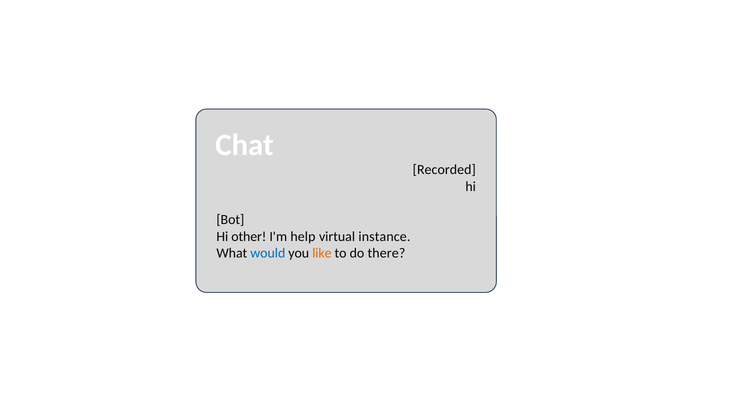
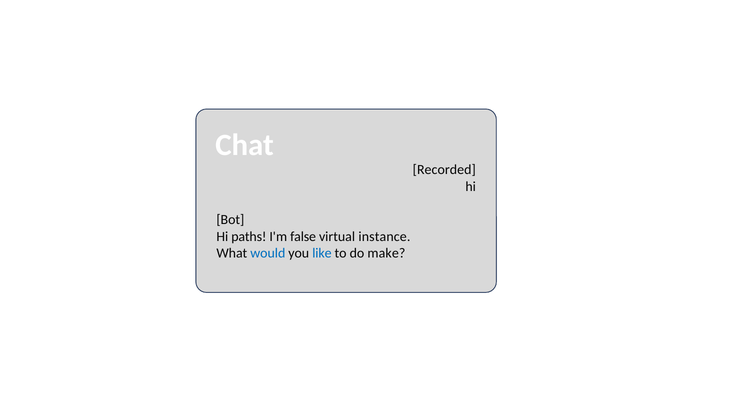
other: other -> paths
help: help -> false
like colour: orange -> blue
there: there -> make
